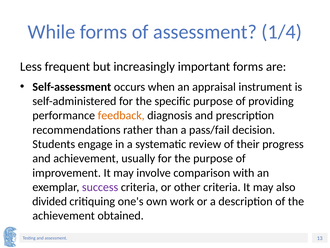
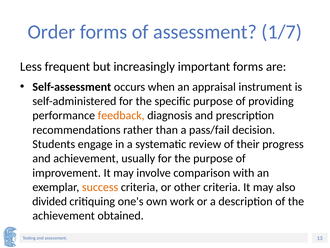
While: While -> Order
1/4: 1/4 -> 1/7
success colour: purple -> orange
